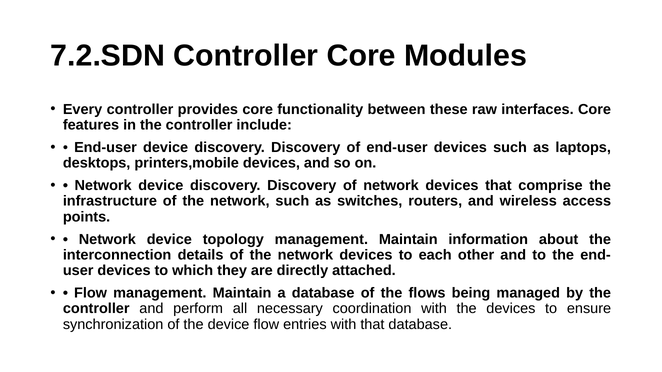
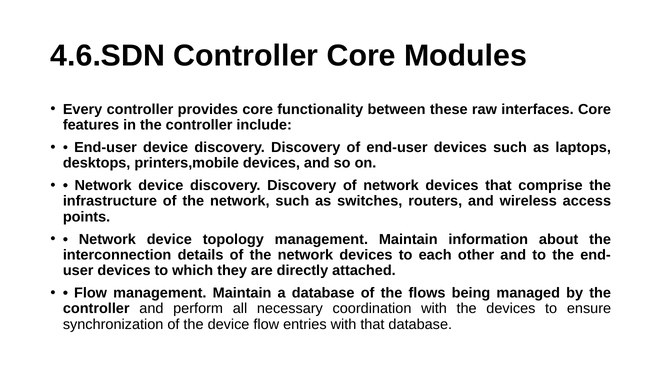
7.2.SDN: 7.2.SDN -> 4.6.SDN
